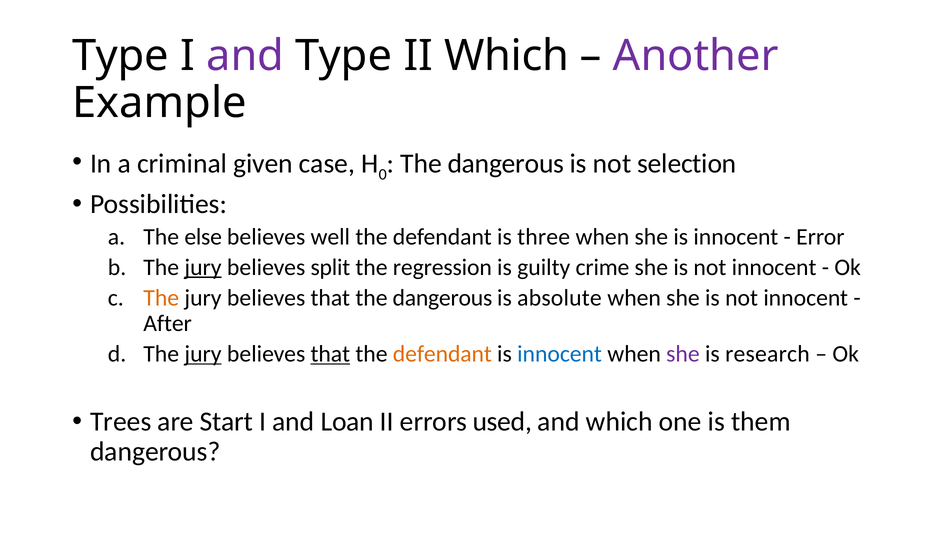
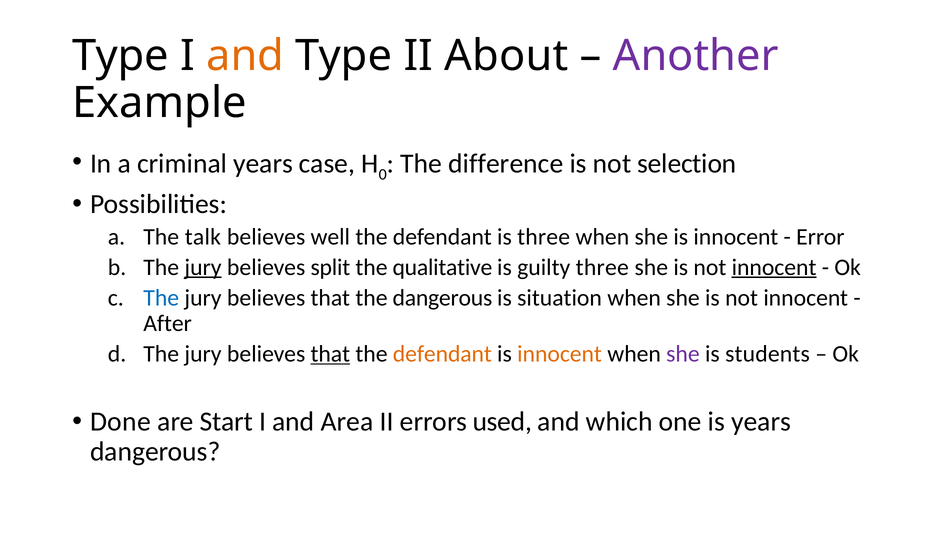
and at (245, 56) colour: purple -> orange
II Which: Which -> About
criminal given: given -> years
dangerous at (506, 164): dangerous -> difference
else: else -> talk
regression: regression -> qualitative
guilty crime: crime -> three
innocent at (774, 267) underline: none -> present
The at (161, 298) colour: orange -> blue
absolute: absolute -> situation
jury at (203, 354) underline: present -> none
innocent at (560, 354) colour: blue -> orange
research: research -> students
Trees: Trees -> Done
Loan: Loan -> Area
is them: them -> years
